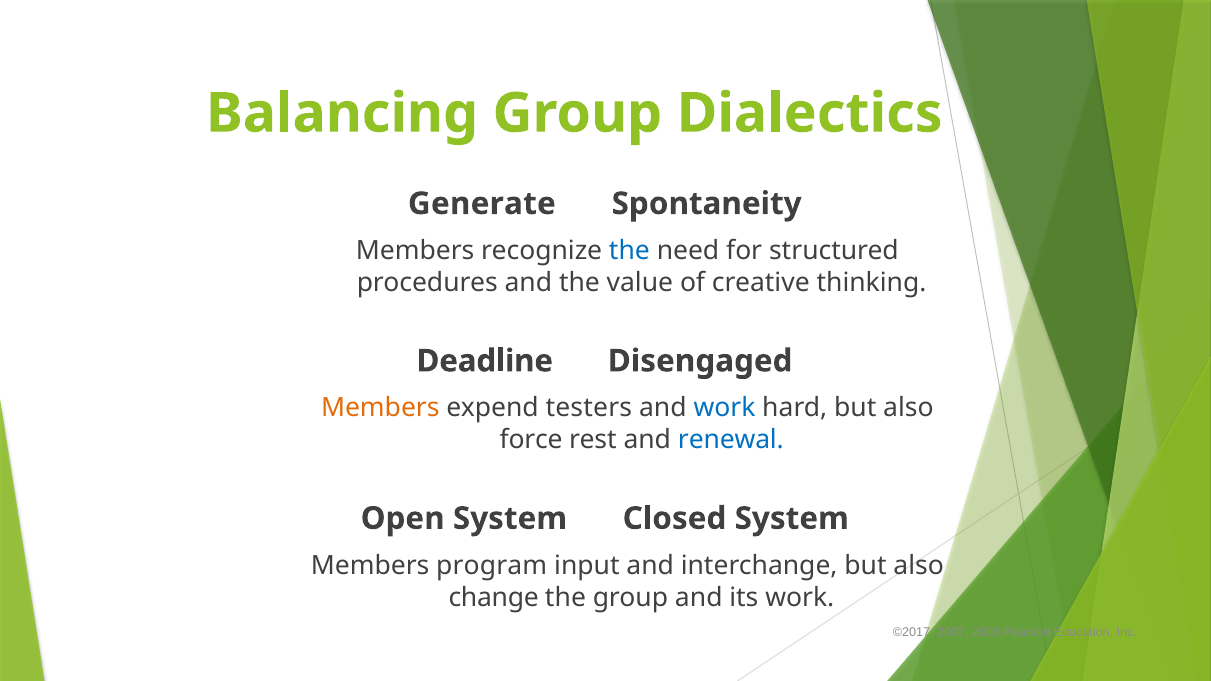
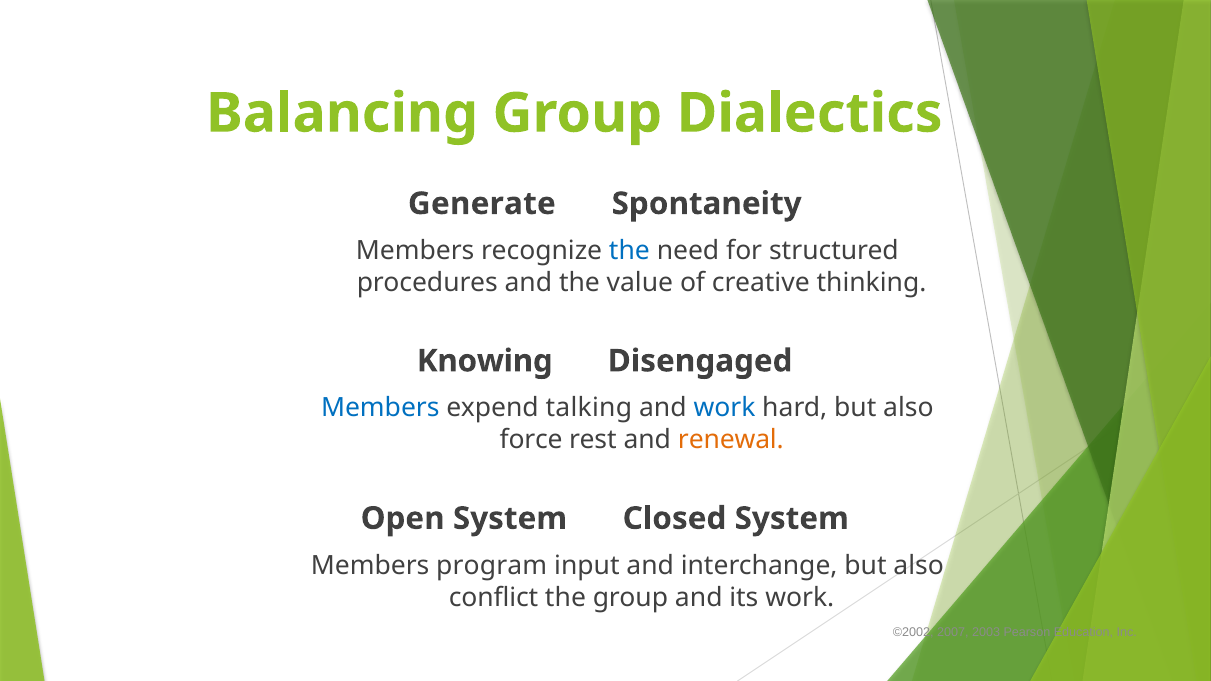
Deadline: Deadline -> Knowing
Members at (380, 408) colour: orange -> blue
testers: testers -> talking
renewal colour: blue -> orange
change: change -> conflict
©2017: ©2017 -> ©2002
